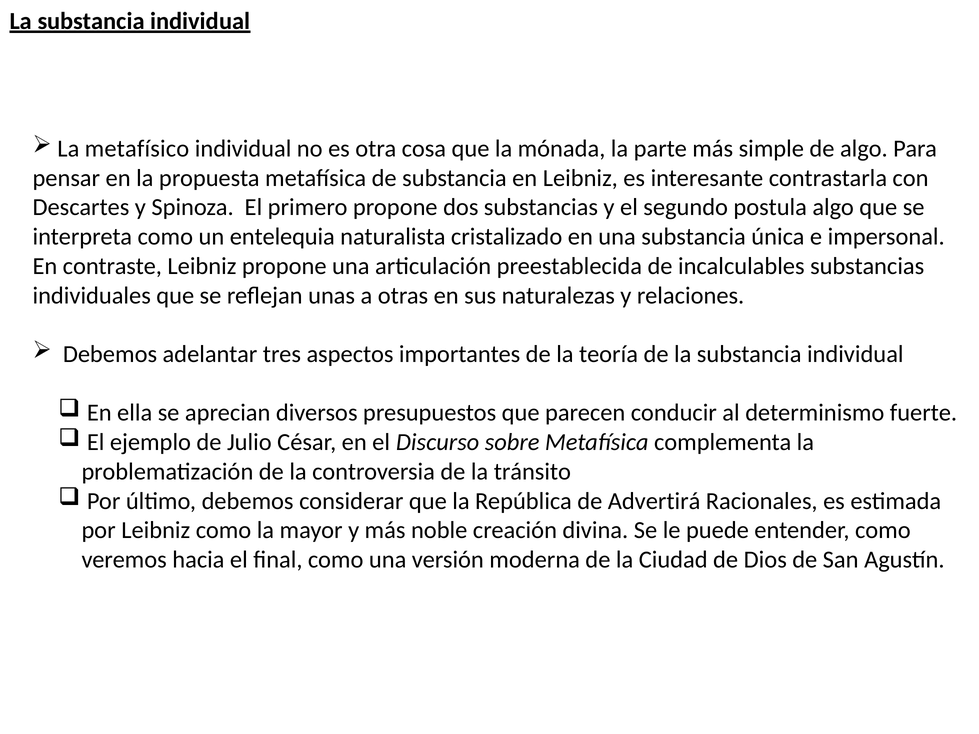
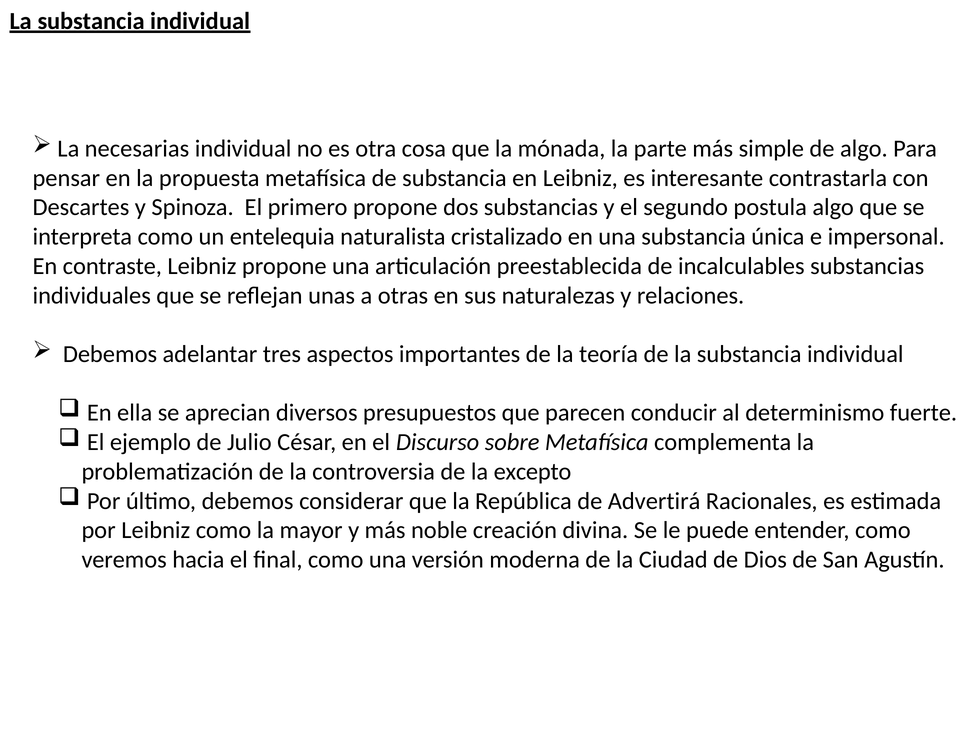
metafísico: metafísico -> necesarias
tránsito: tránsito -> excepto
